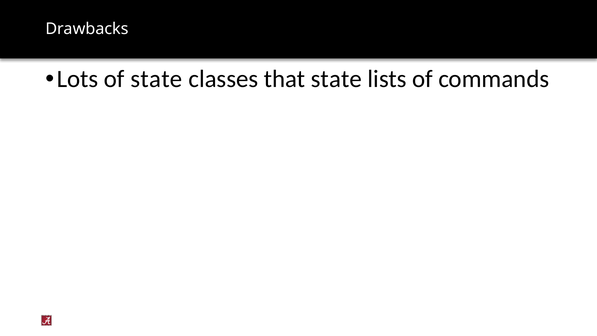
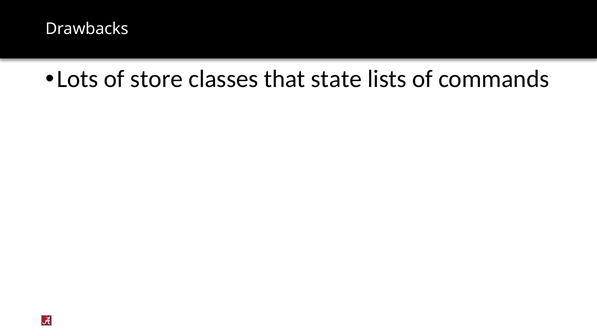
of state: state -> store
